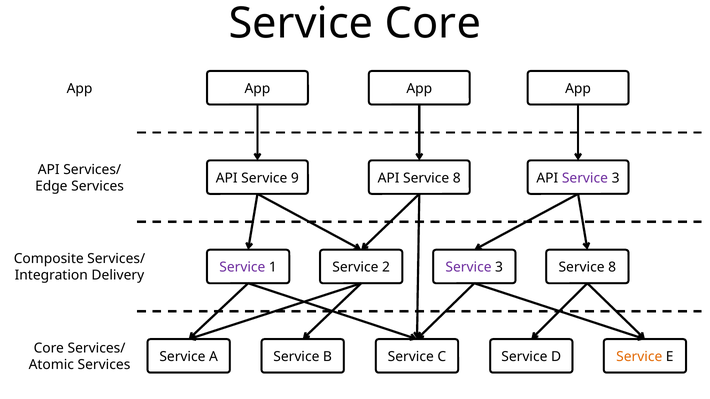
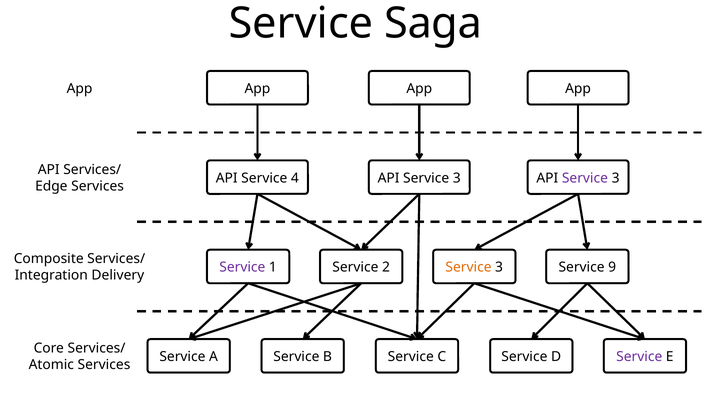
Service Core: Core -> Saga
9: 9 -> 4
8 at (457, 178): 8 -> 3
Service at (469, 268) colour: purple -> orange
3 Service 8: 8 -> 9
Service at (639, 357) colour: orange -> purple
